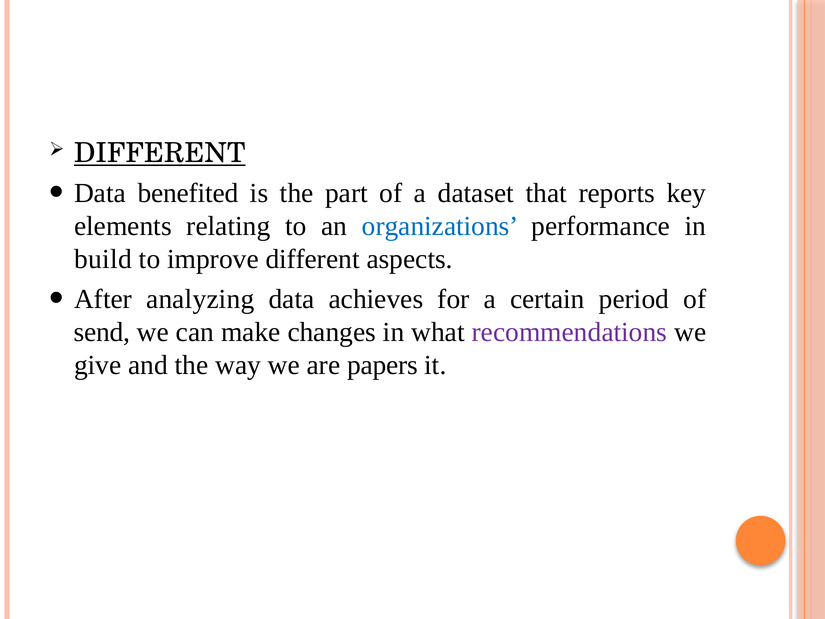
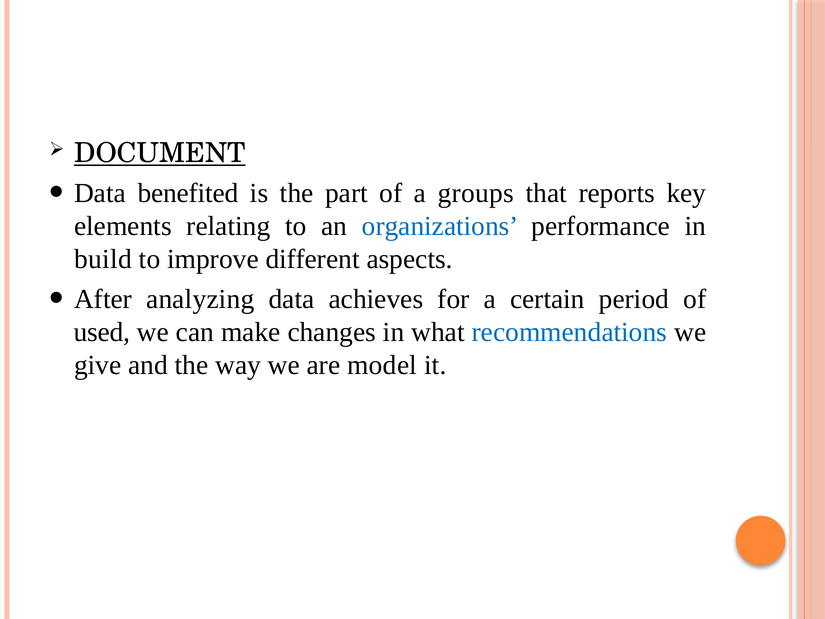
DIFFERENT at (160, 153): DIFFERENT -> DOCUMENT
dataset: dataset -> groups
send: send -> used
recommendations colour: purple -> blue
papers: papers -> model
